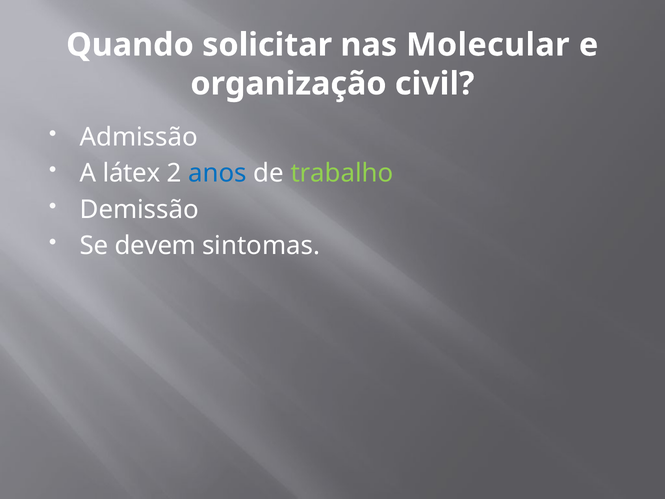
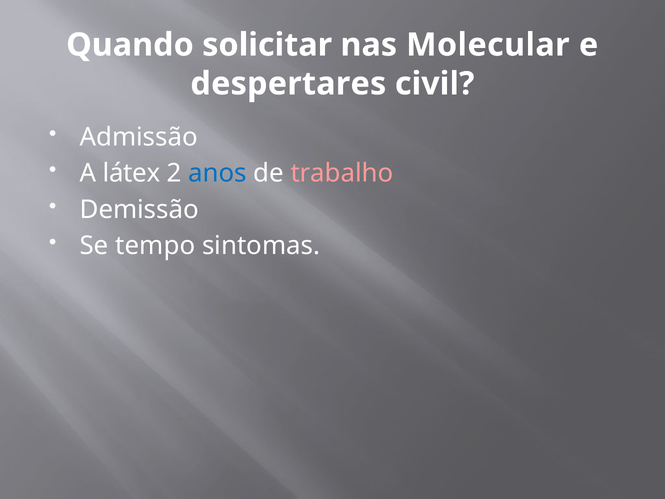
organização: organização -> despertares
trabalho colour: light green -> pink
devem: devem -> tempo
